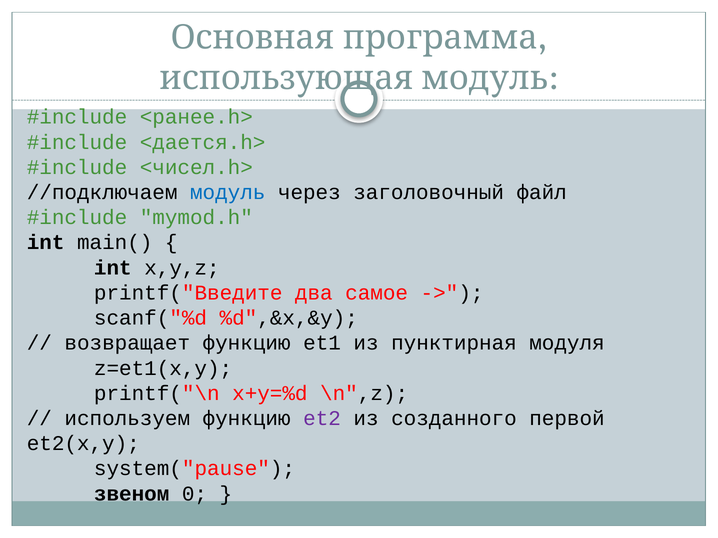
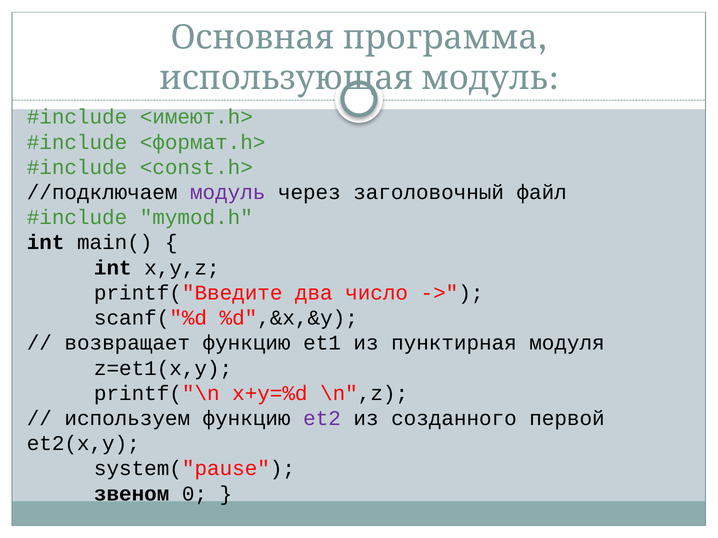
<ранее.h>: <ранее.h> -> <имеют.h>
<дается.h>: <дается.h> -> <формат.h>
<чисел.h>: <чисел.h> -> <const.h>
модуль colour: blue -> purple
самое: самое -> число
